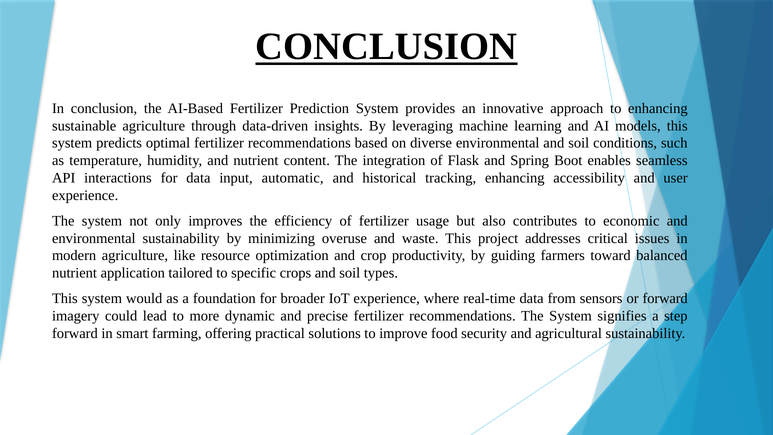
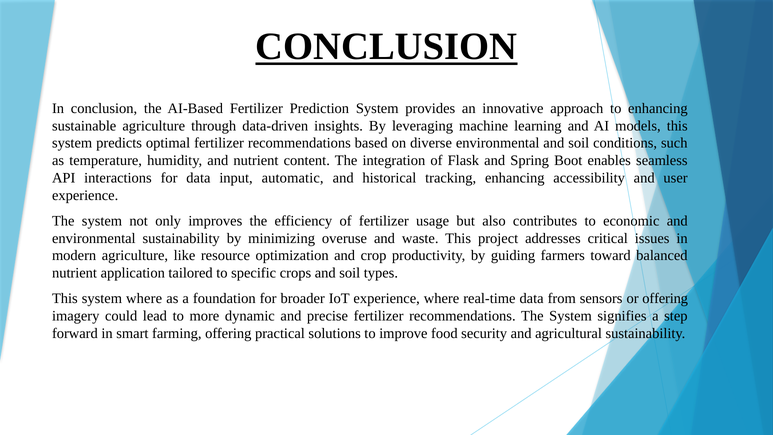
system would: would -> where
or forward: forward -> offering
